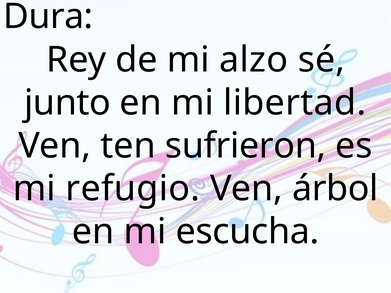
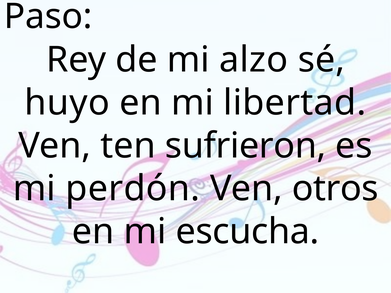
Dura: Dura -> Paso
junto: junto -> huyo
refugio: refugio -> perdón
árbol: árbol -> otros
